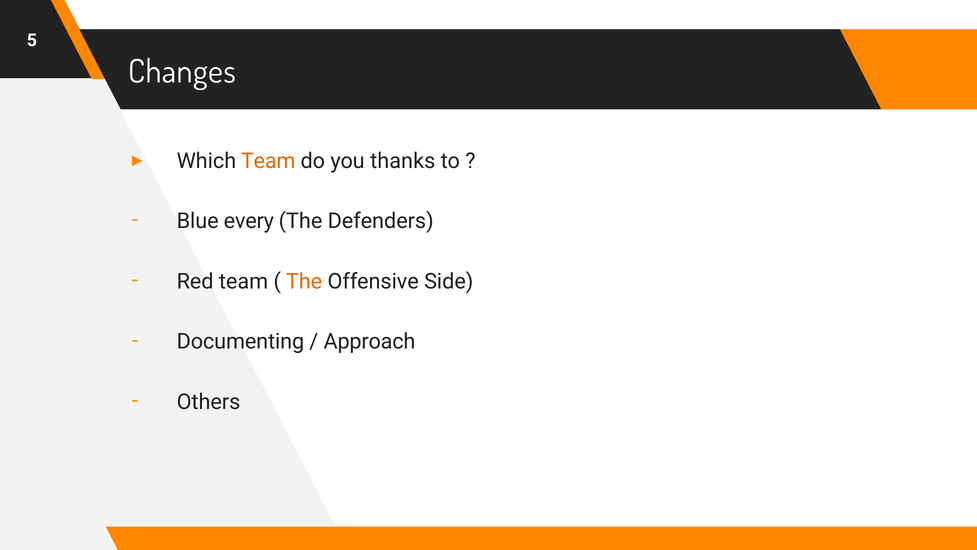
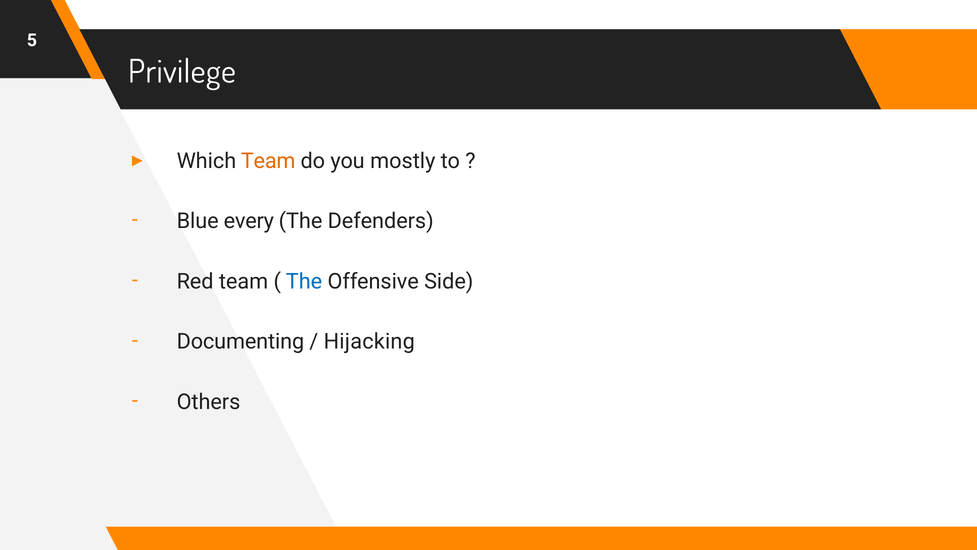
Changes: Changes -> Privilege
thanks: thanks -> mostly
The at (304, 281) colour: orange -> blue
Approach: Approach -> Hijacking
